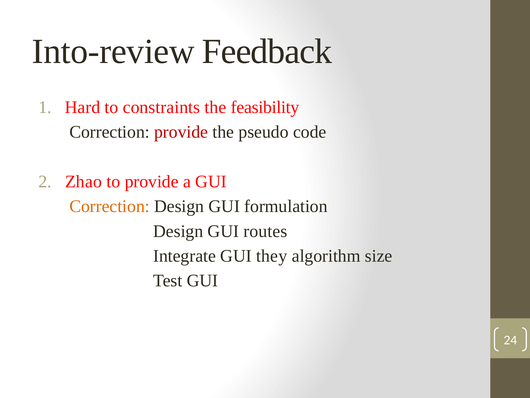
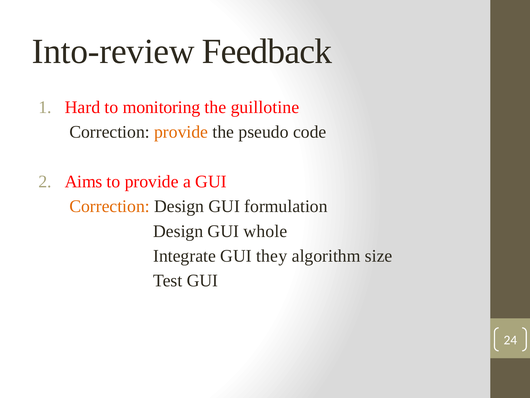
constraints: constraints -> monitoring
feasibility: feasibility -> guillotine
provide at (181, 132) colour: red -> orange
Zhao: Zhao -> Aims
routes: routes -> whole
